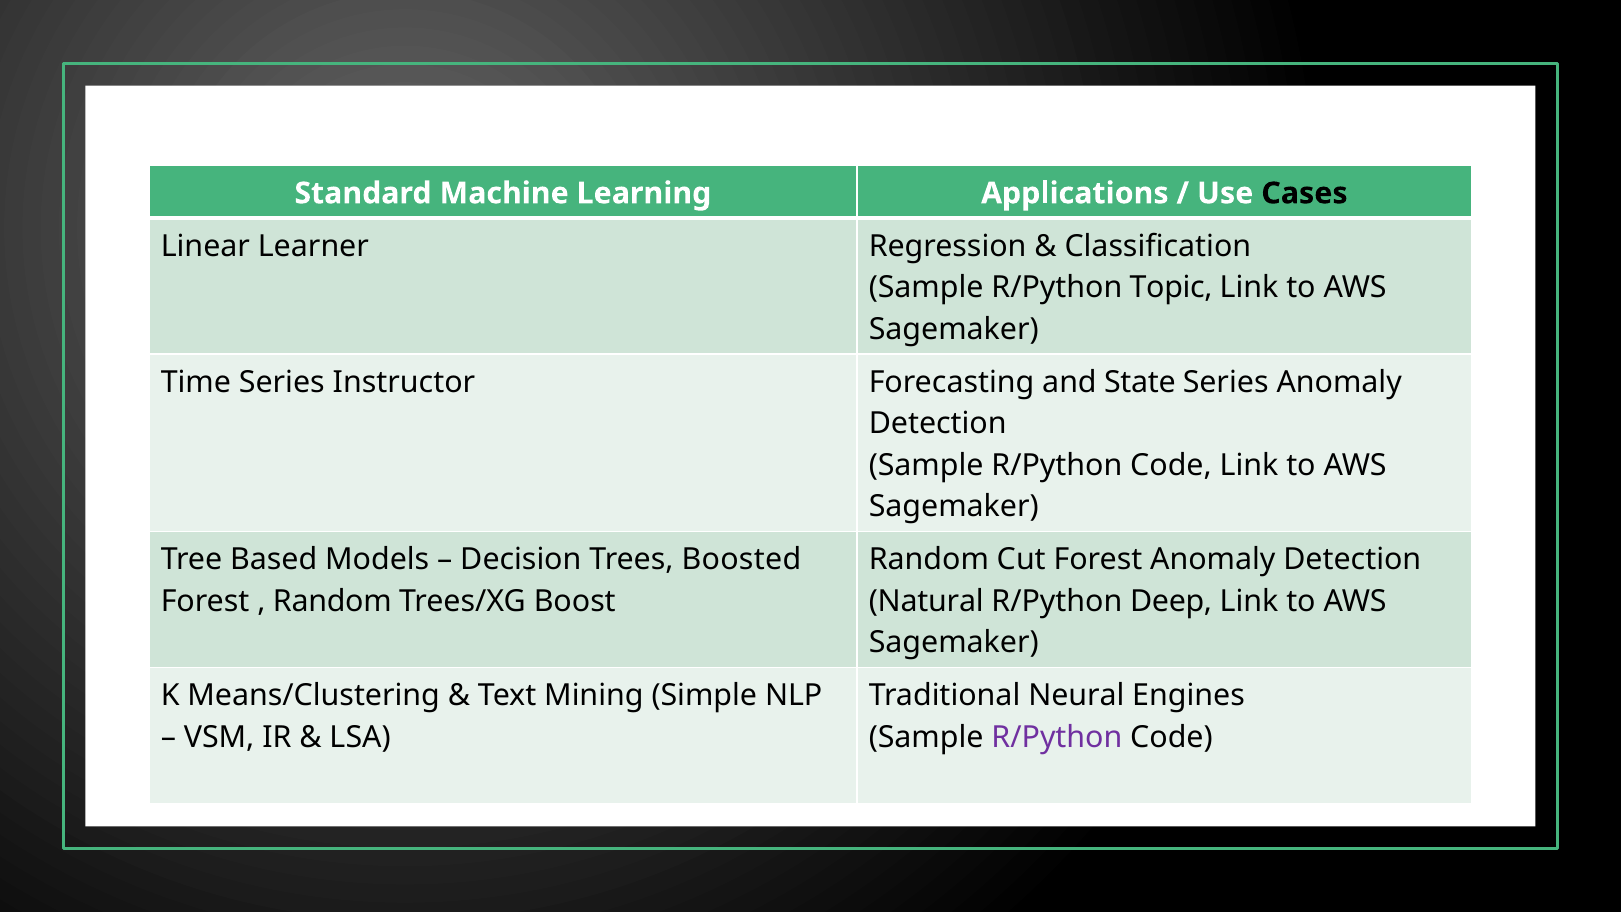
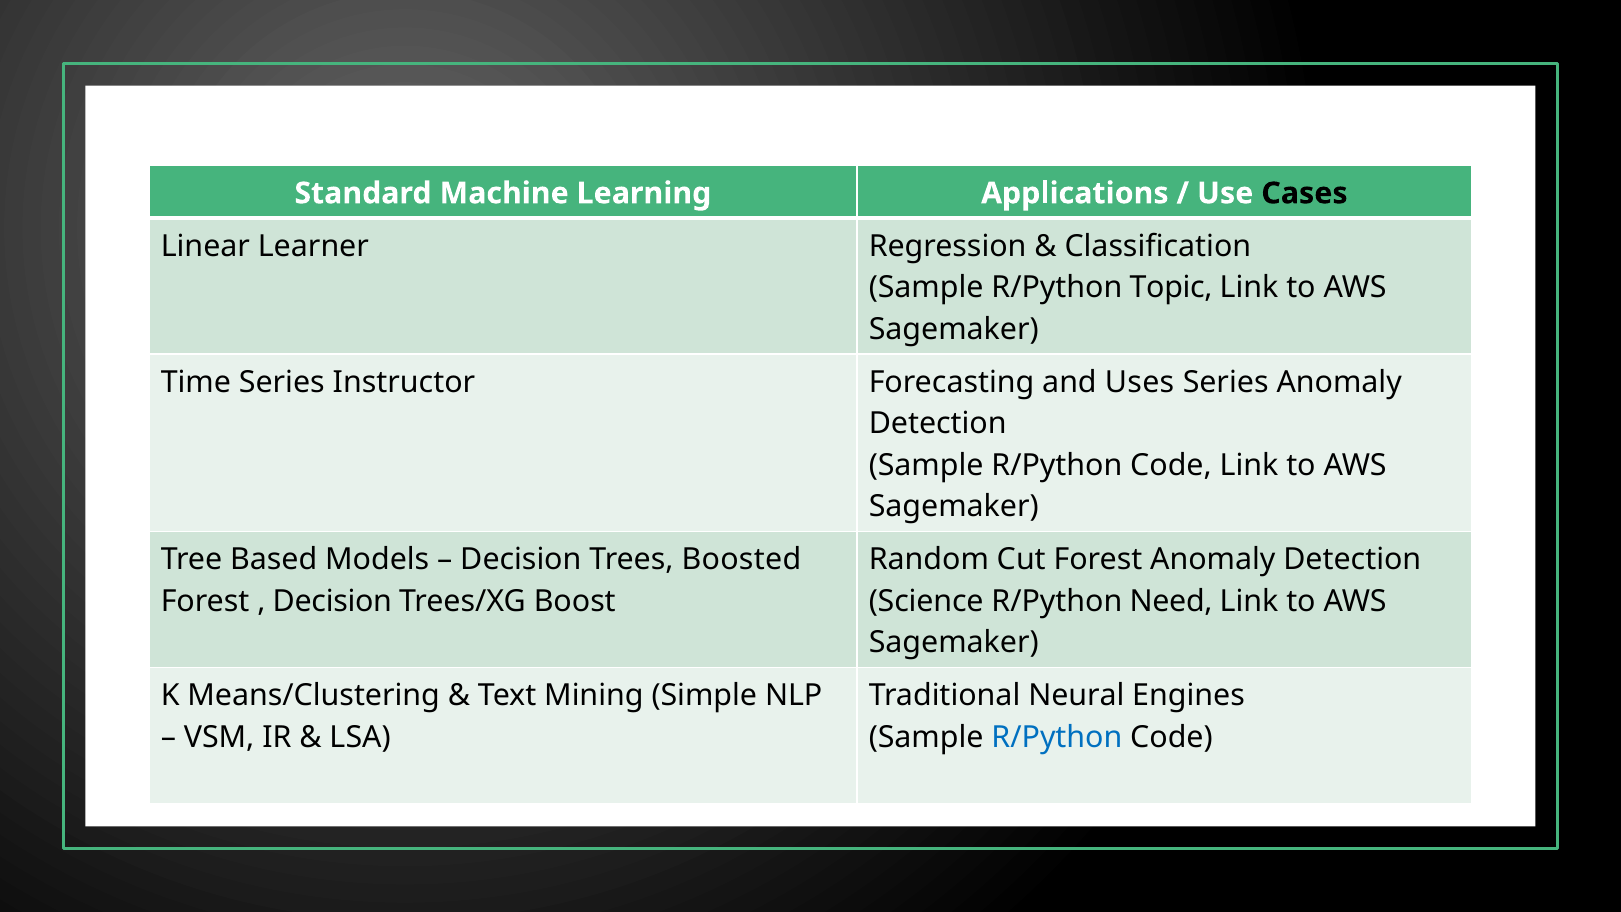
State: State -> Uses
Random at (332, 601): Random -> Decision
Natural: Natural -> Science
Deep: Deep -> Need
R/Python at (1057, 737) colour: purple -> blue
